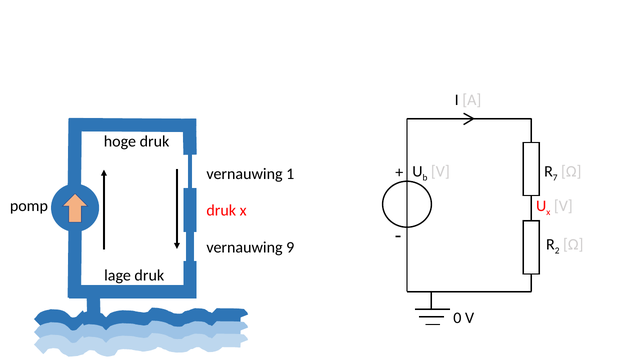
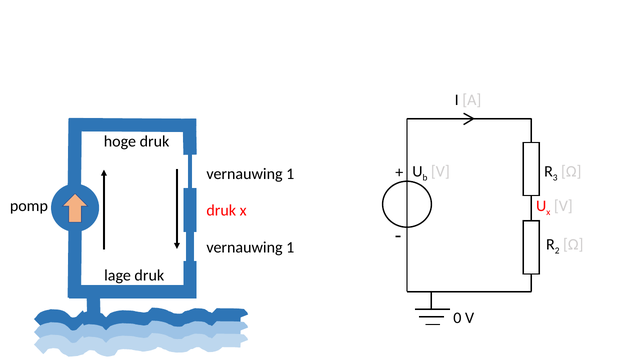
7: 7 -> 3
9 at (290, 247): 9 -> 1
